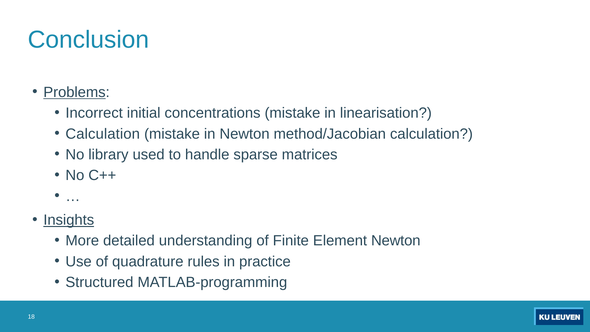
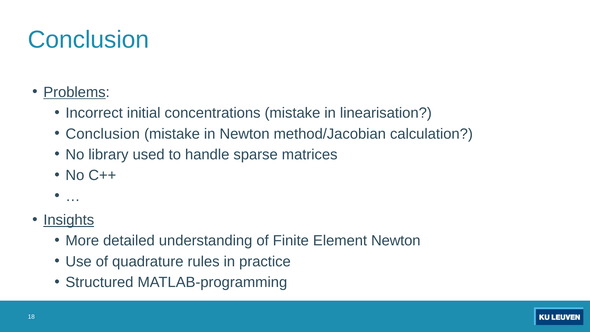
Calculation at (103, 134): Calculation -> Conclusion
